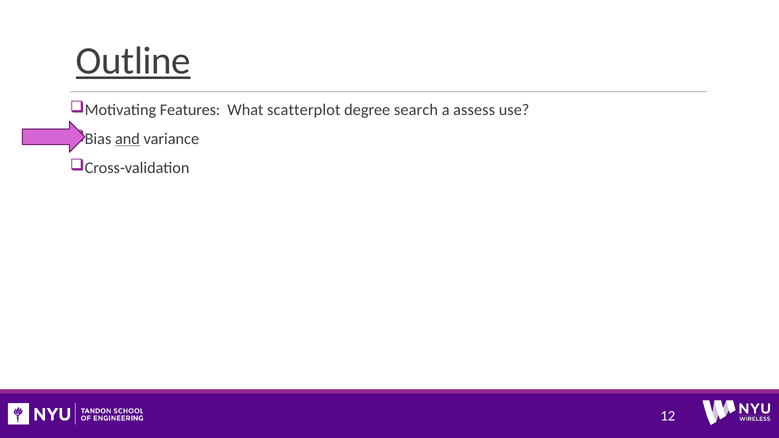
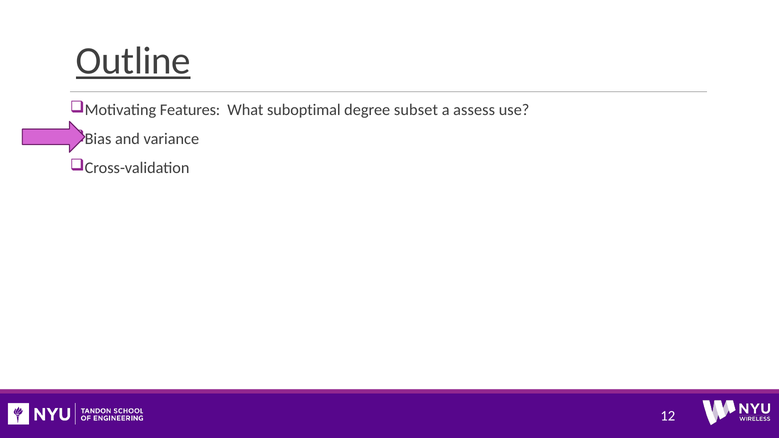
scatterplot: scatterplot -> suboptimal
search: search -> subset
and underline: present -> none
